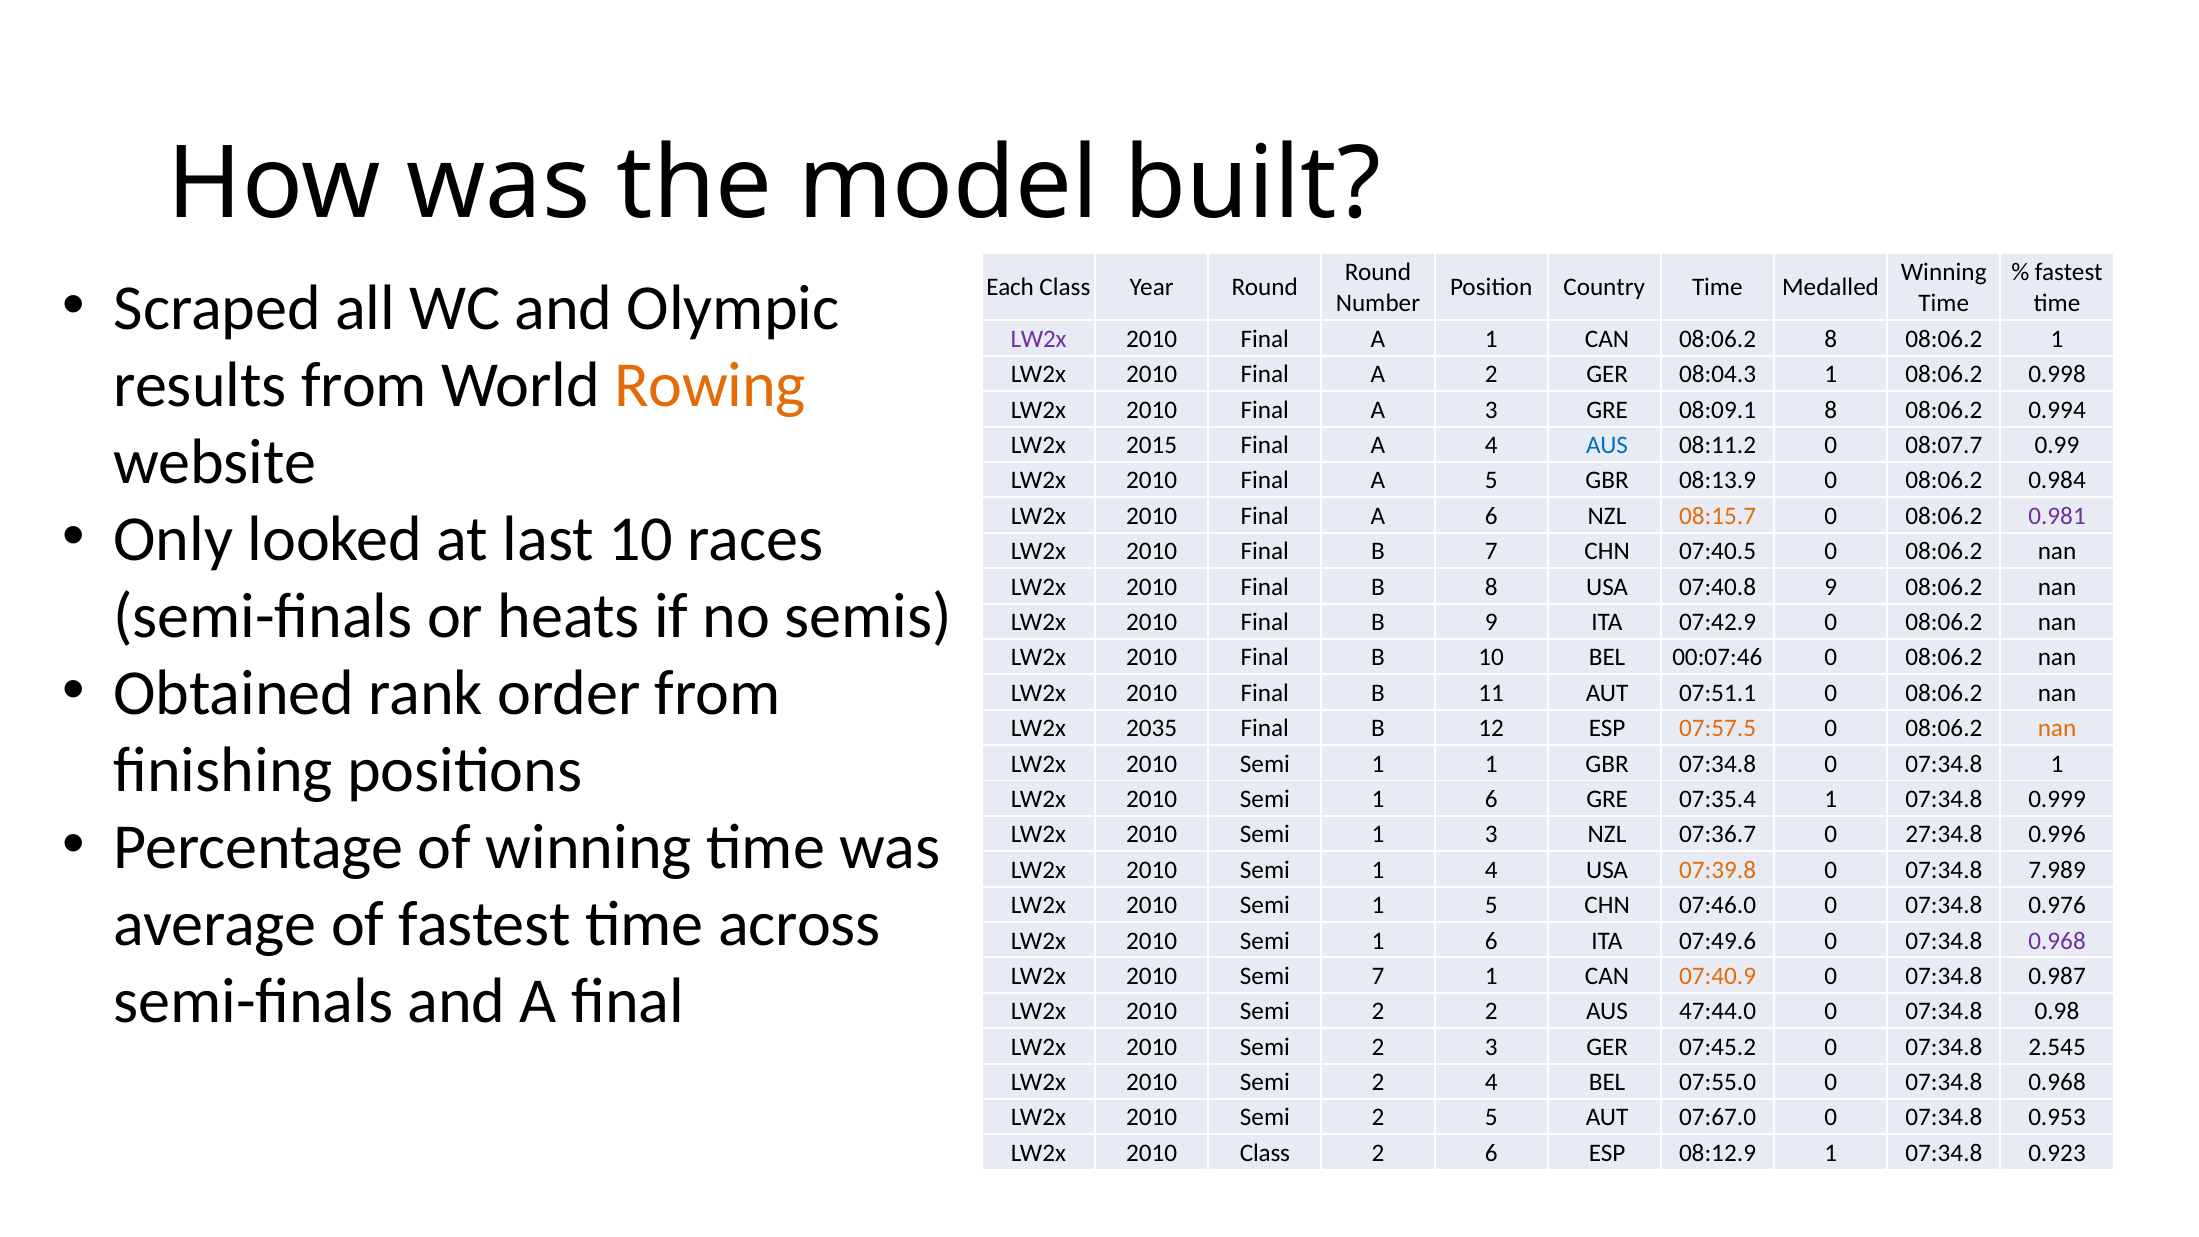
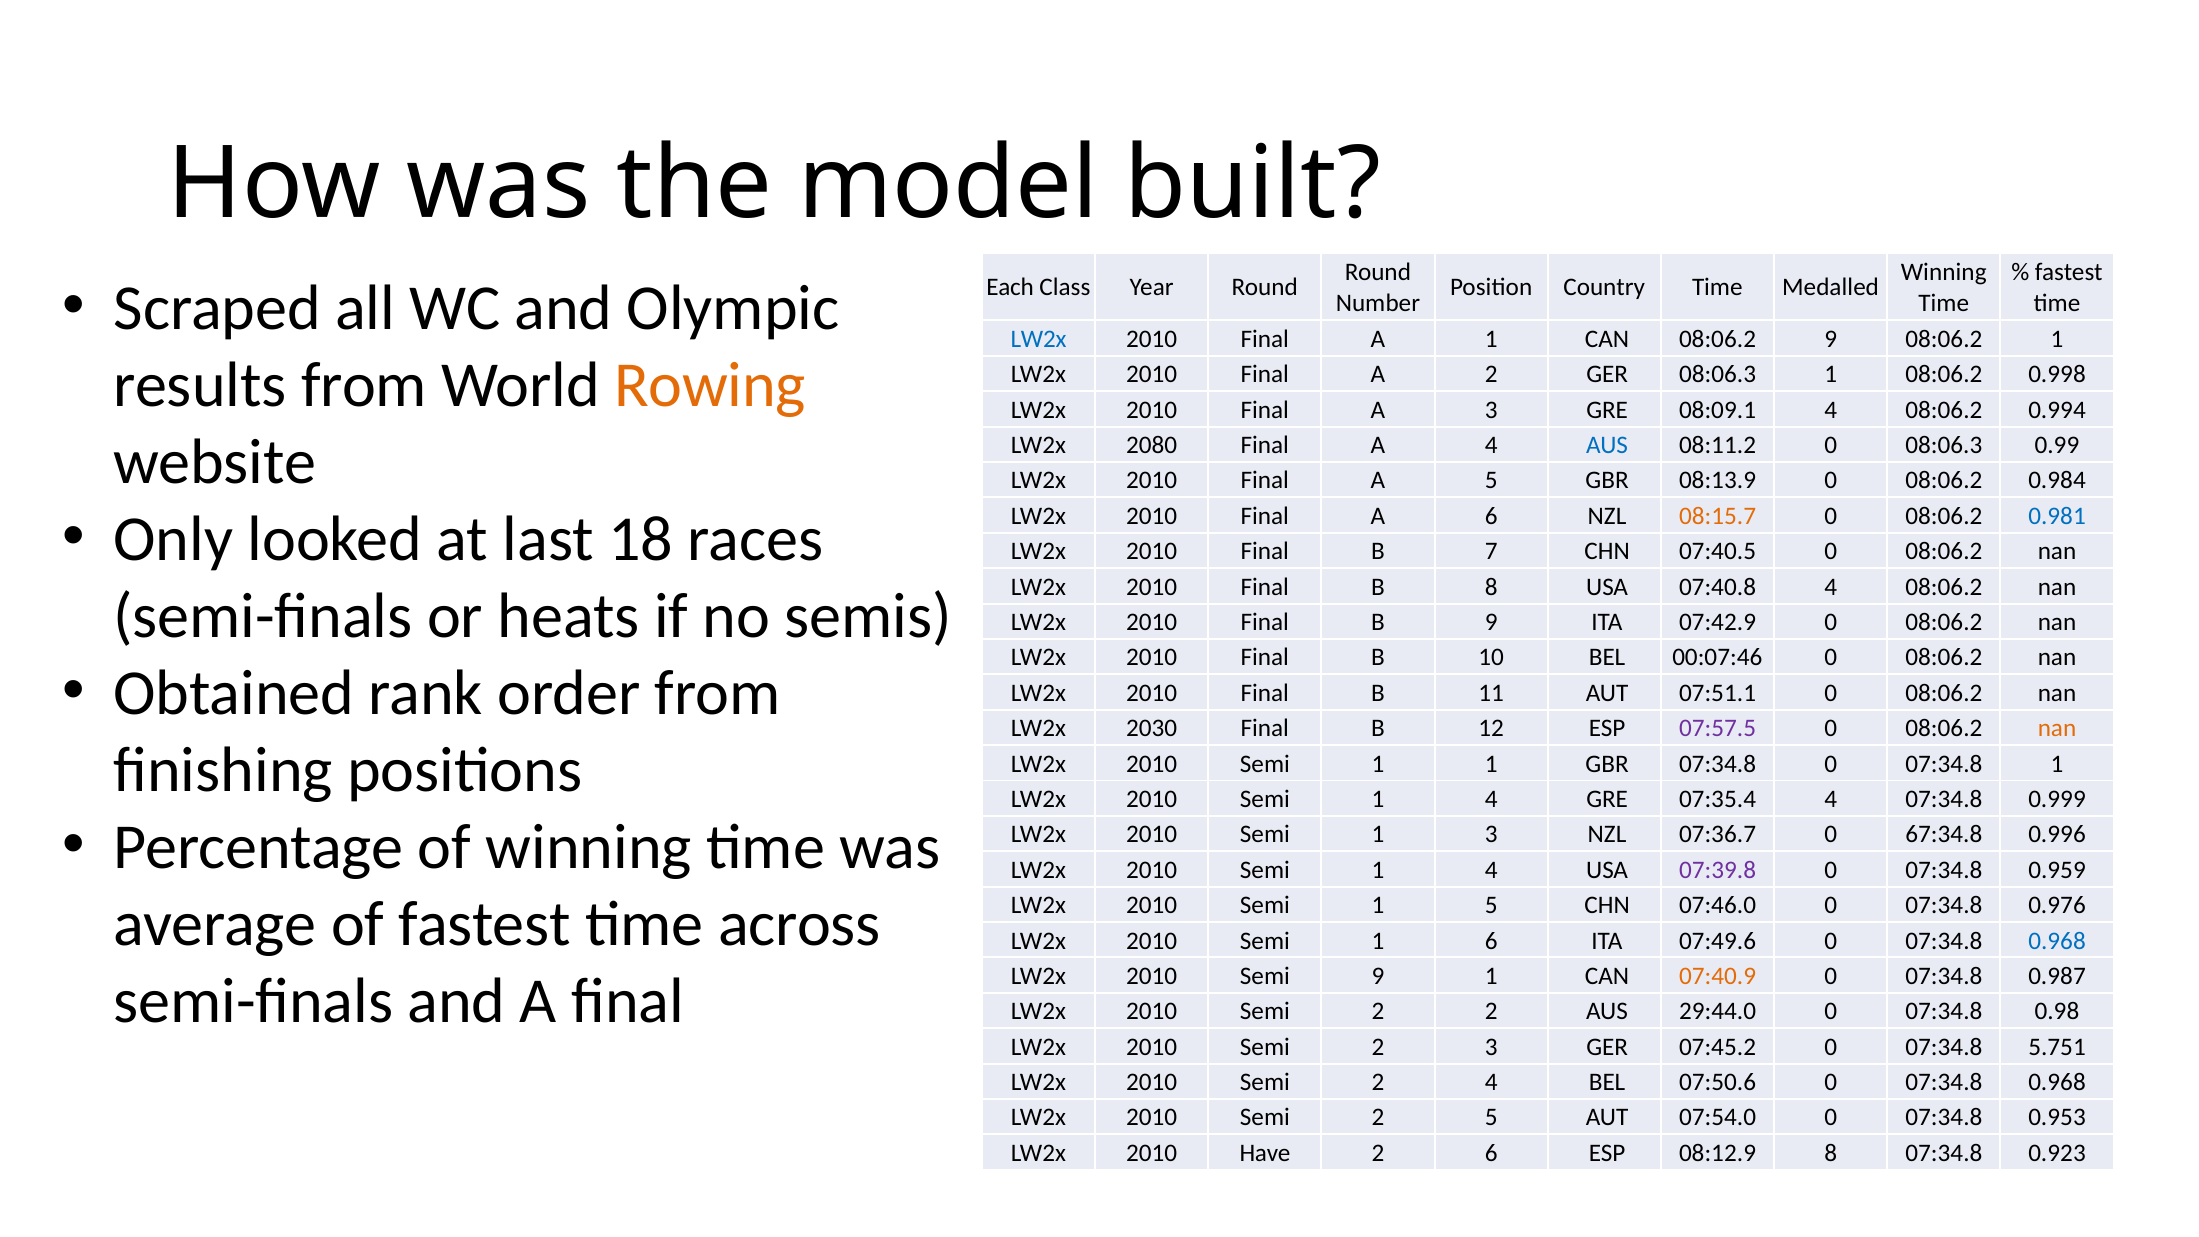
LW2x at (1039, 339) colour: purple -> blue
08:06.2 8: 8 -> 9
GER 08:04.3: 08:04.3 -> 08:06.3
08:09.1 8: 8 -> 4
2015: 2015 -> 2080
0 08:07.7: 08:07.7 -> 08:06.3
0.981 colour: purple -> blue
last 10: 10 -> 18
07:40.8 9: 9 -> 4
2035: 2035 -> 2030
07:57.5 colour: orange -> purple
6 at (1491, 799): 6 -> 4
07:35.4 1: 1 -> 4
27:34.8: 27:34.8 -> 67:34.8
07:39.8 colour: orange -> purple
7.989: 7.989 -> 0.959
0.968 at (2057, 941) colour: purple -> blue
Semi 7: 7 -> 9
47:44.0: 47:44.0 -> 29:44.0
2.545: 2.545 -> 5.751
07:55.0: 07:55.0 -> 07:50.6
07:67.0: 07:67.0 -> 07:54.0
2010 Class: Class -> Have
08:12.9 1: 1 -> 8
